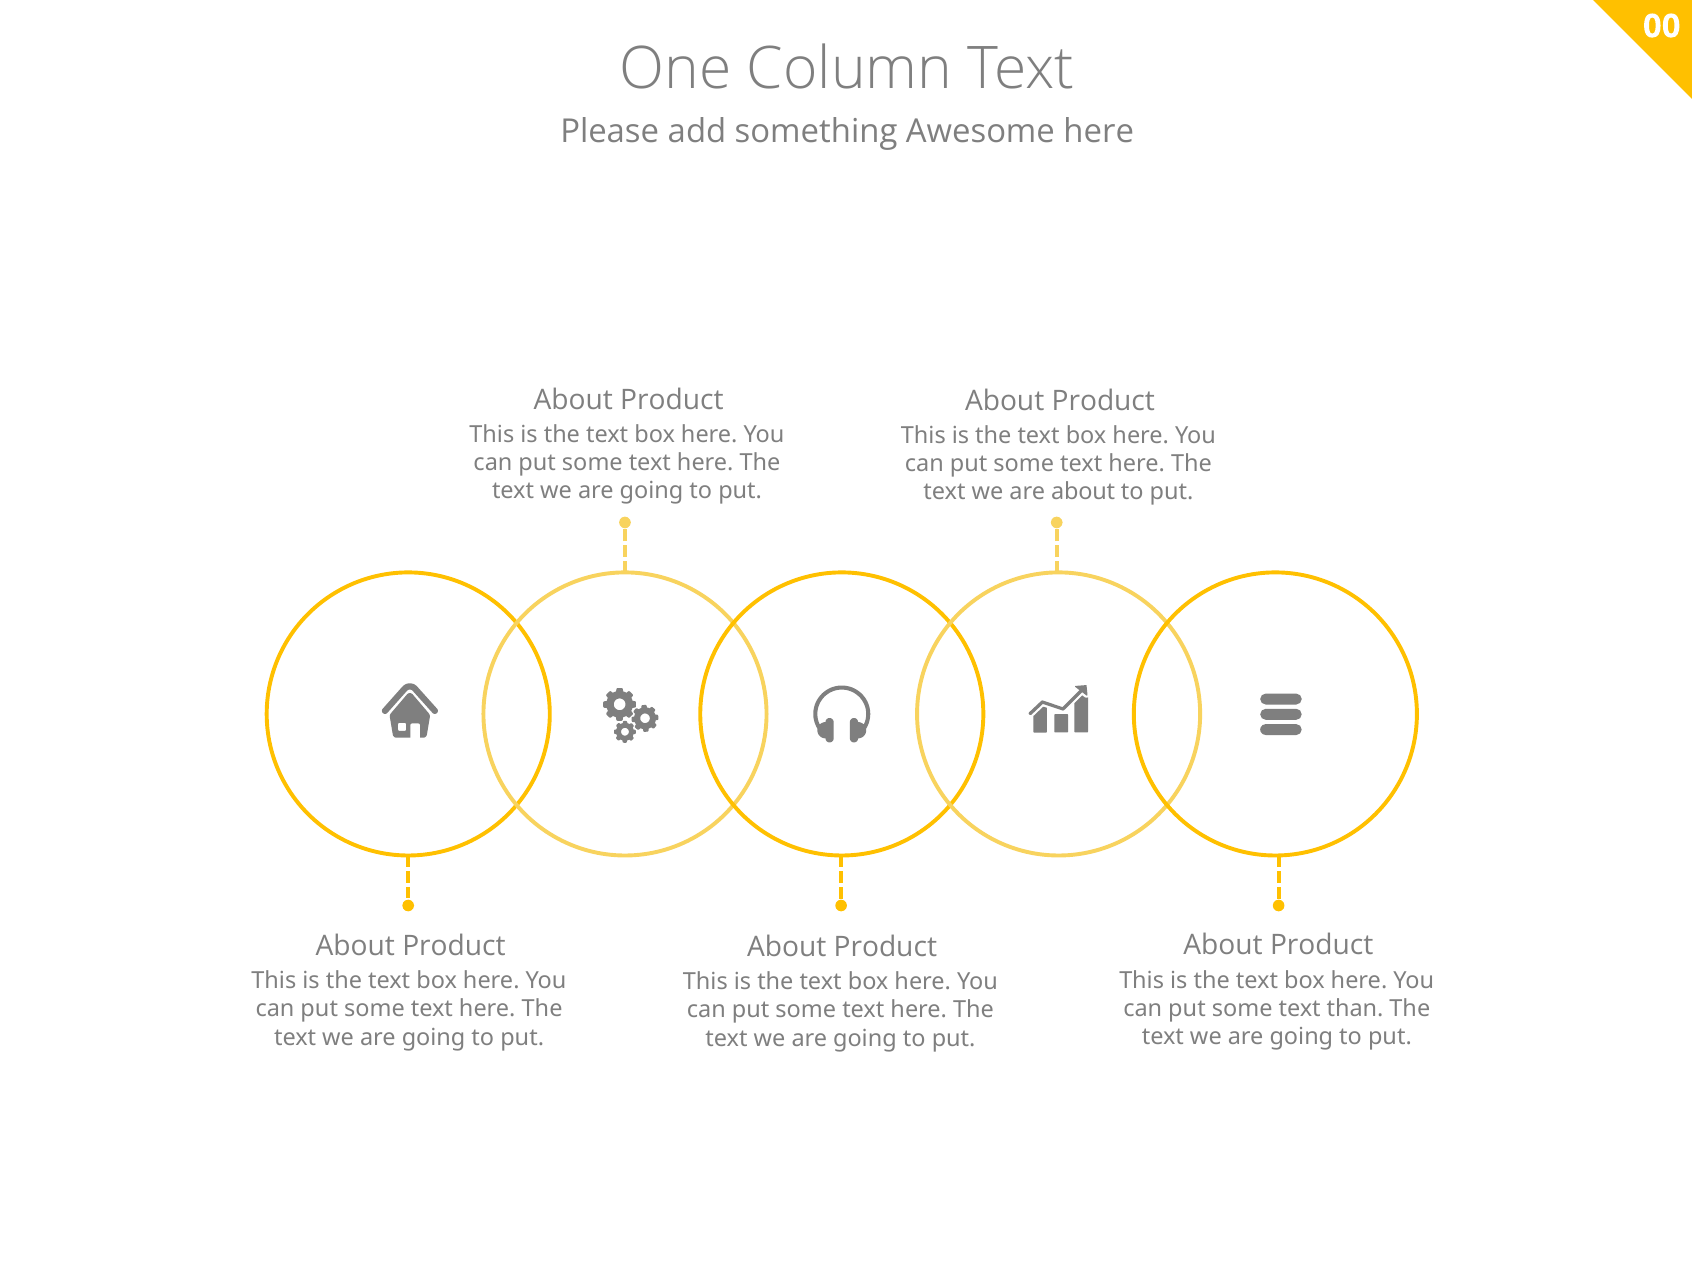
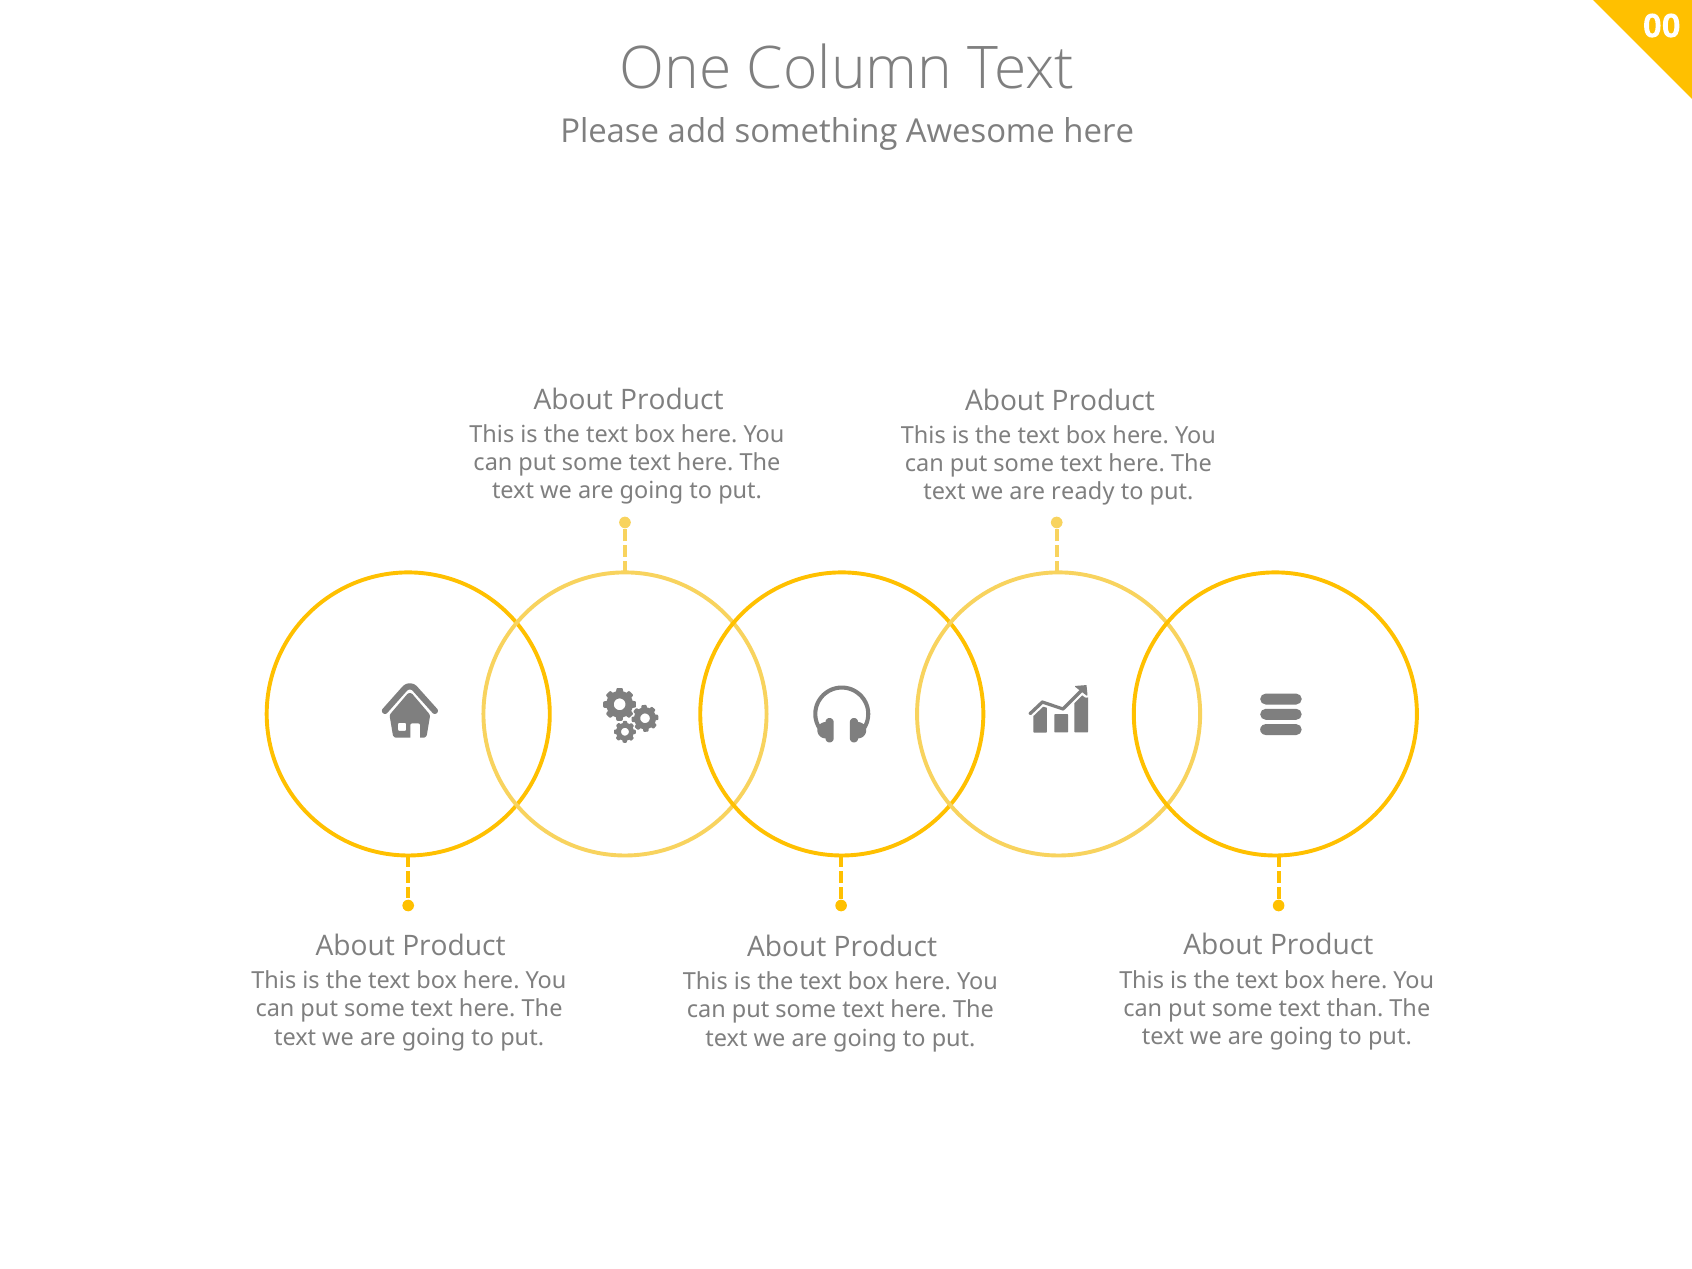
are about: about -> ready
